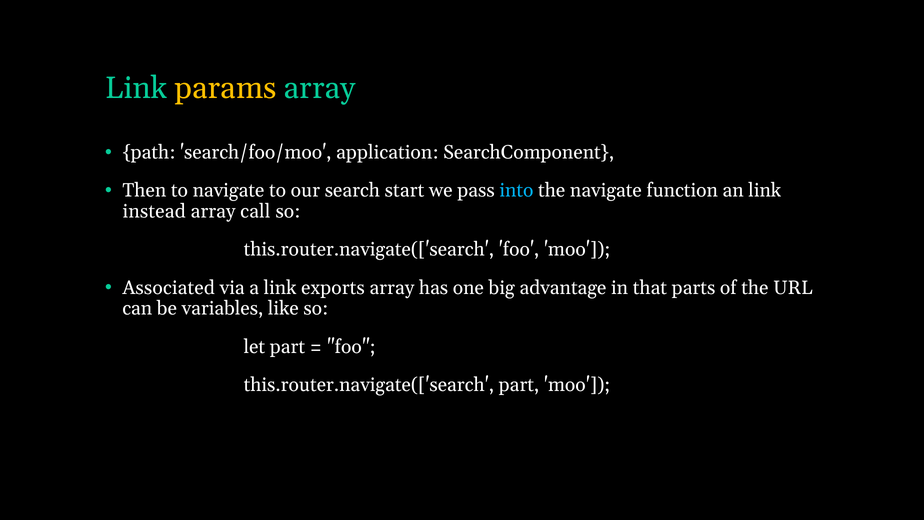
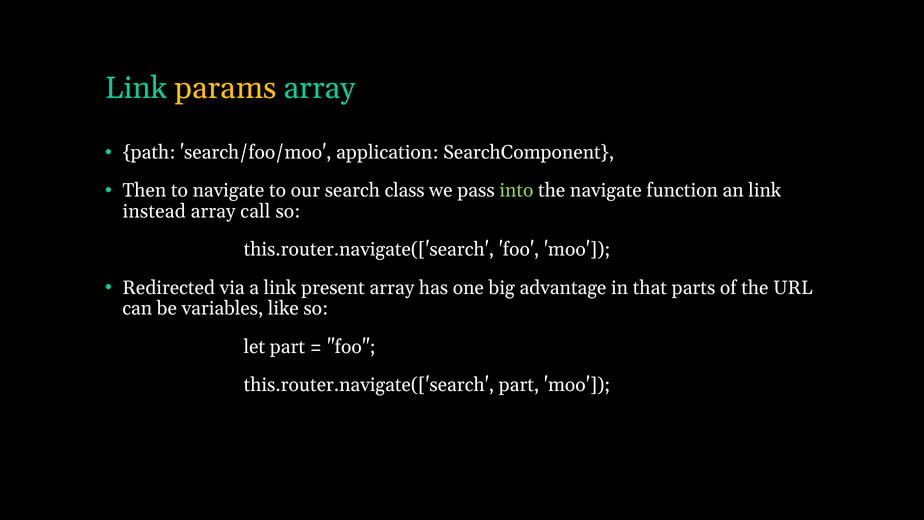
start: start -> class
into colour: light blue -> light green
Associated: Associated -> Redirected
exports: exports -> present
